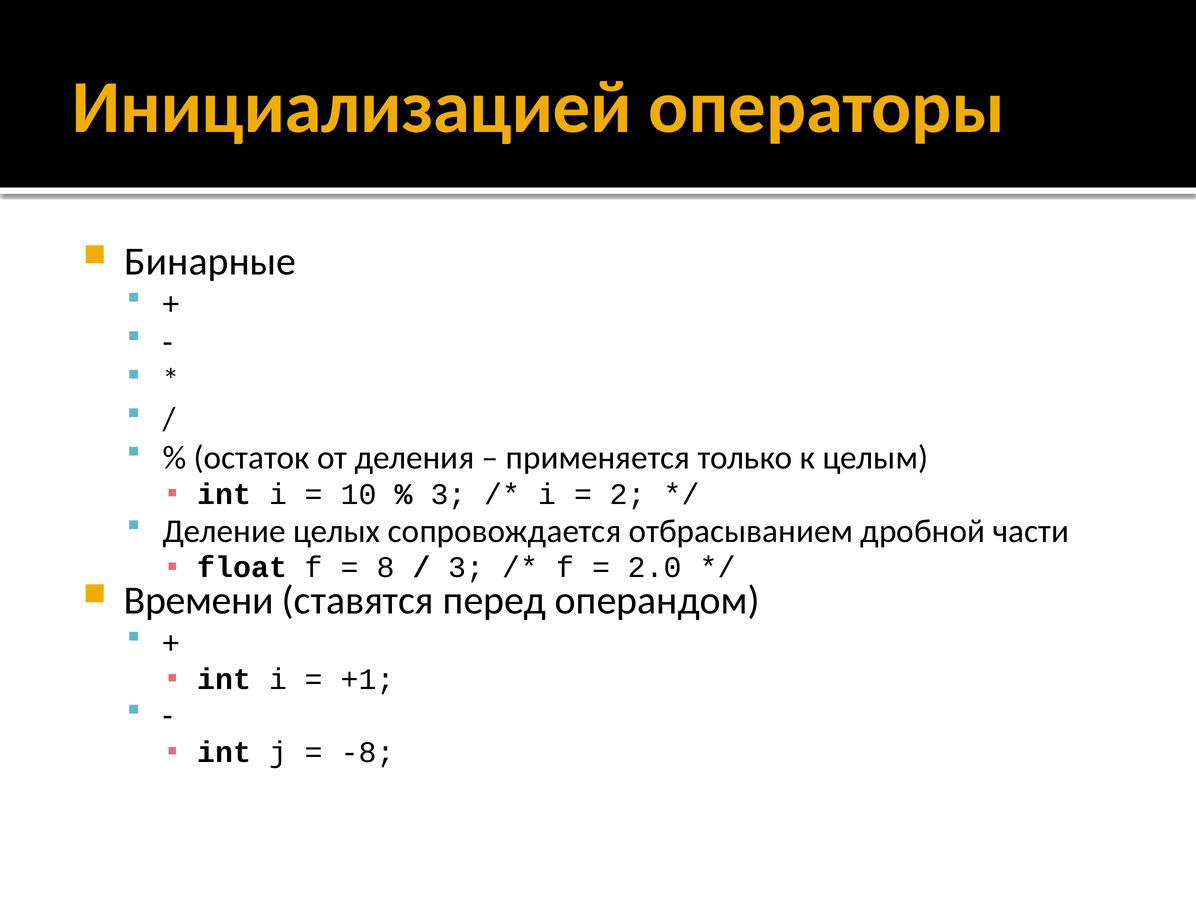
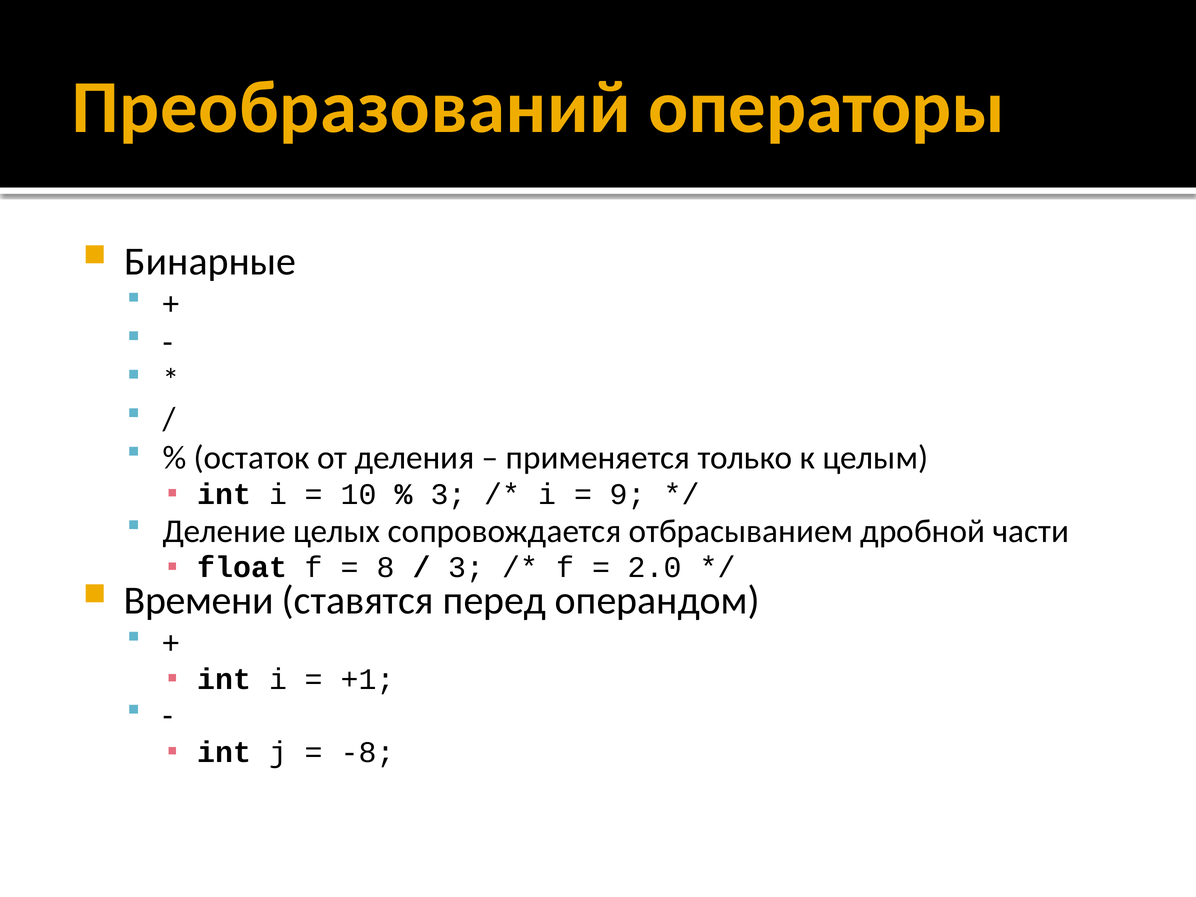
Инициализацией: Инициализацией -> Преобразований
2: 2 -> 9
